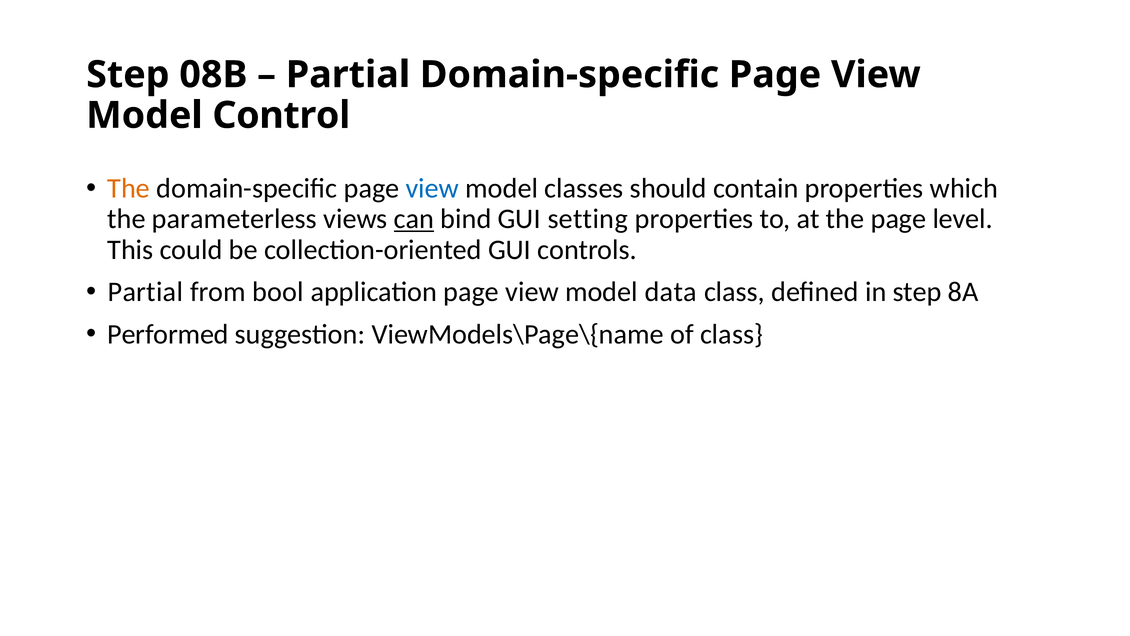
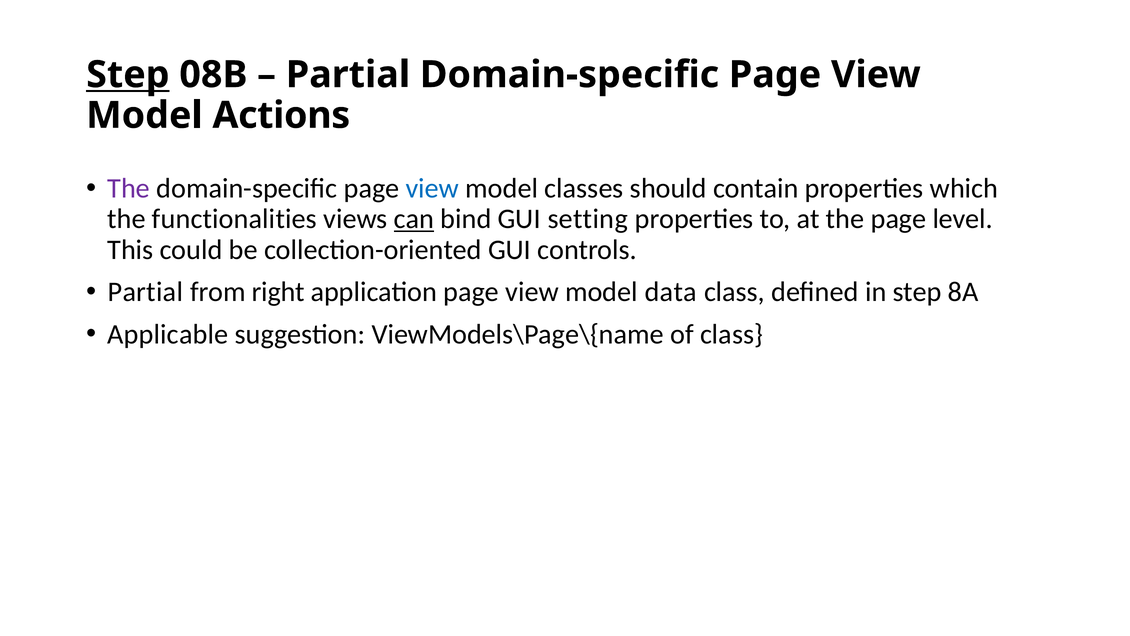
Step at (128, 75) underline: none -> present
Control: Control -> Actions
The at (129, 189) colour: orange -> purple
parameterless: parameterless -> functionalities
bool: bool -> right
Performed: Performed -> Applicable
